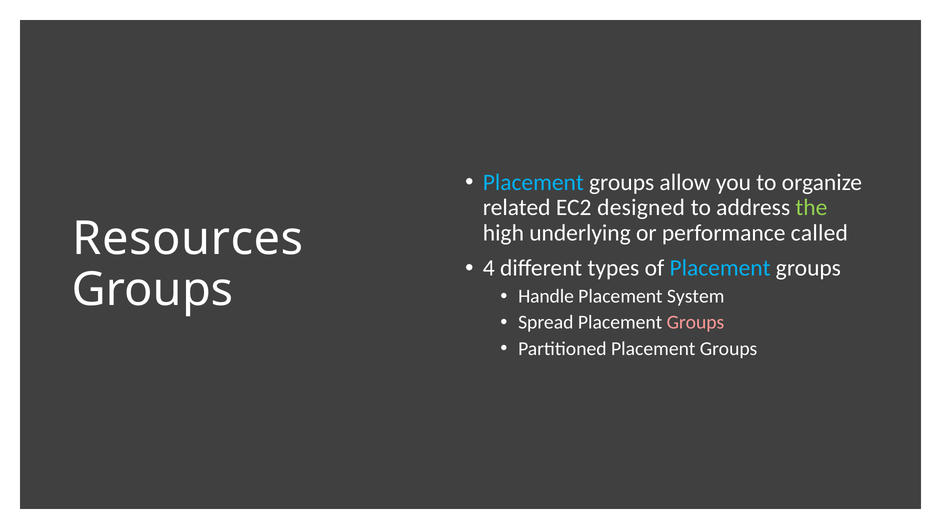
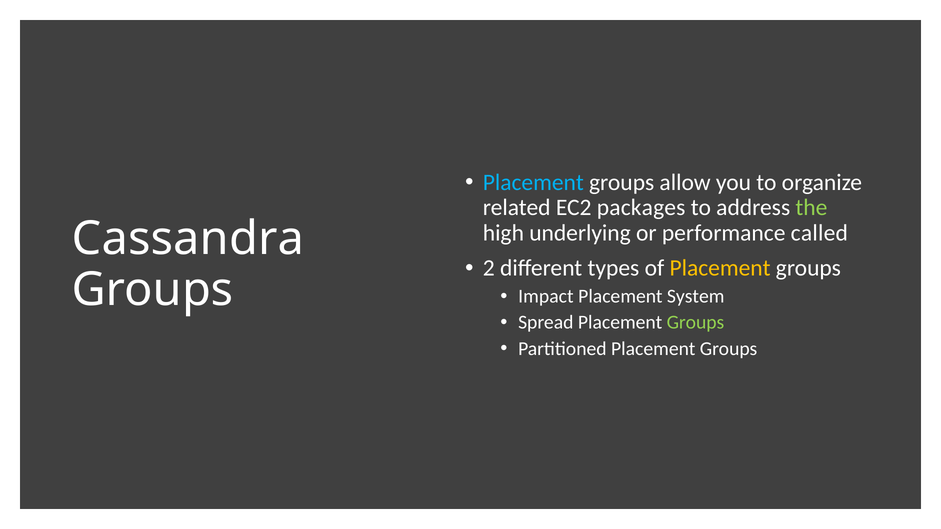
designed: designed -> packages
Resources: Resources -> Cassandra
4: 4 -> 2
Placement at (720, 268) colour: light blue -> yellow
Handle: Handle -> Impact
Groups at (695, 323) colour: pink -> light green
